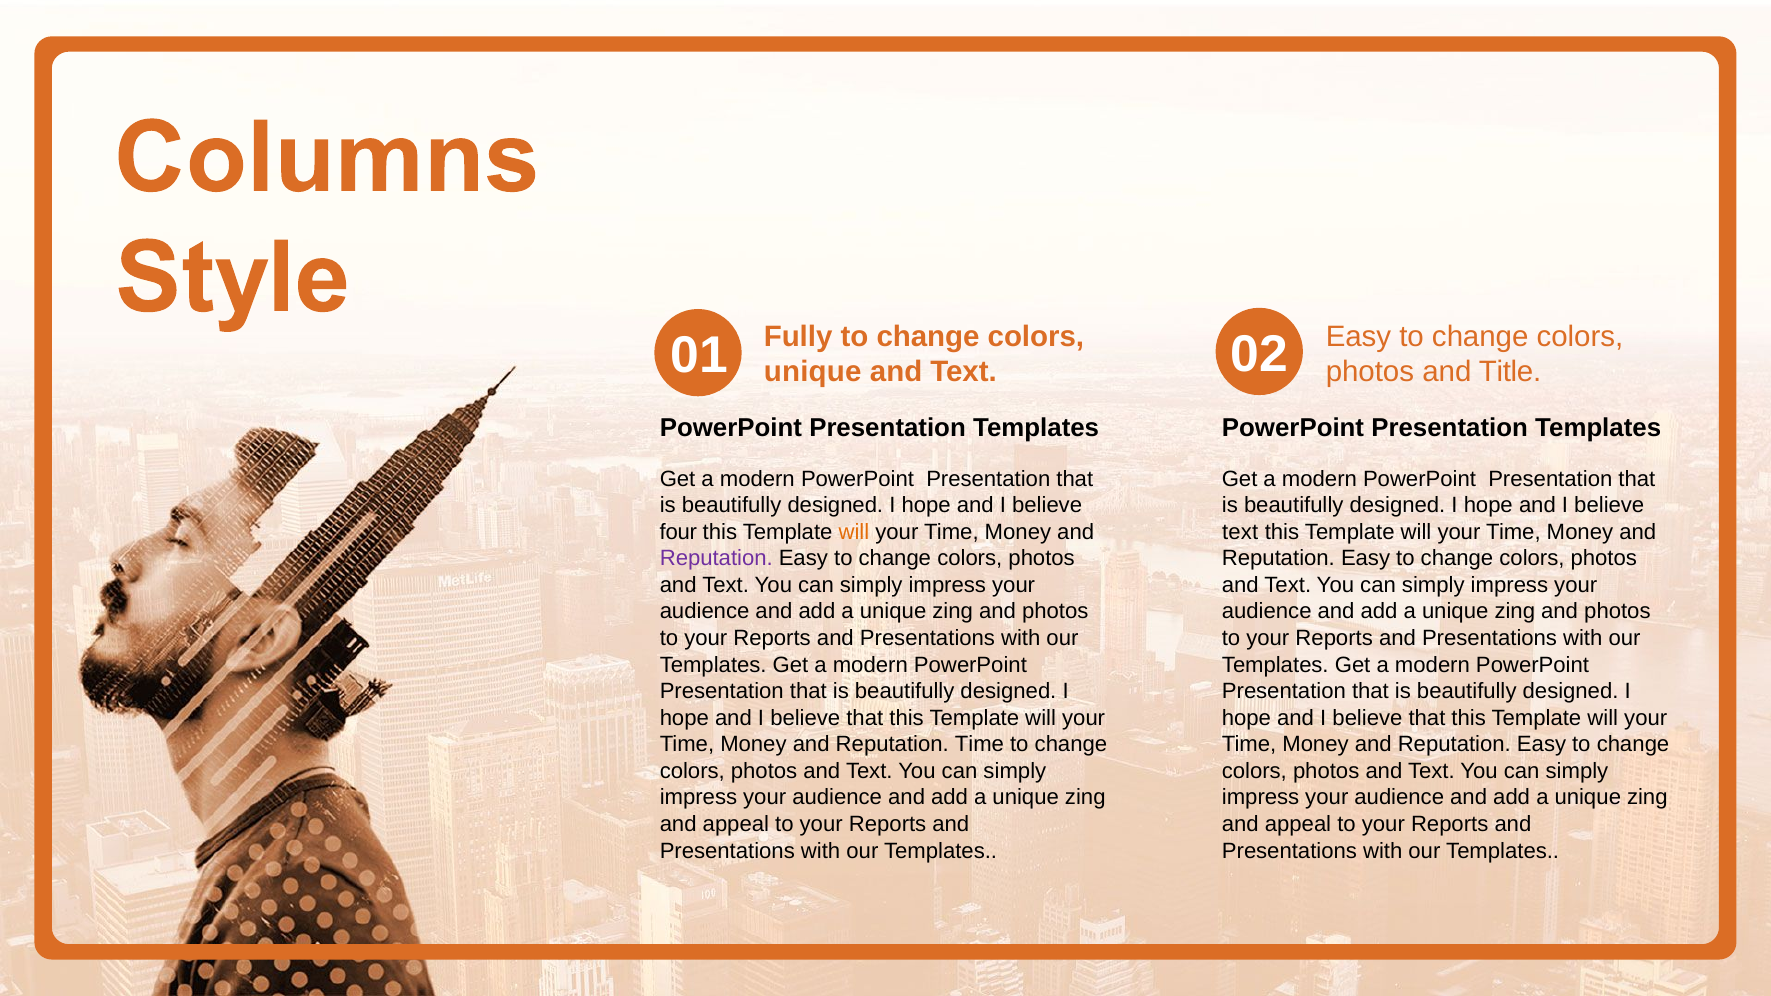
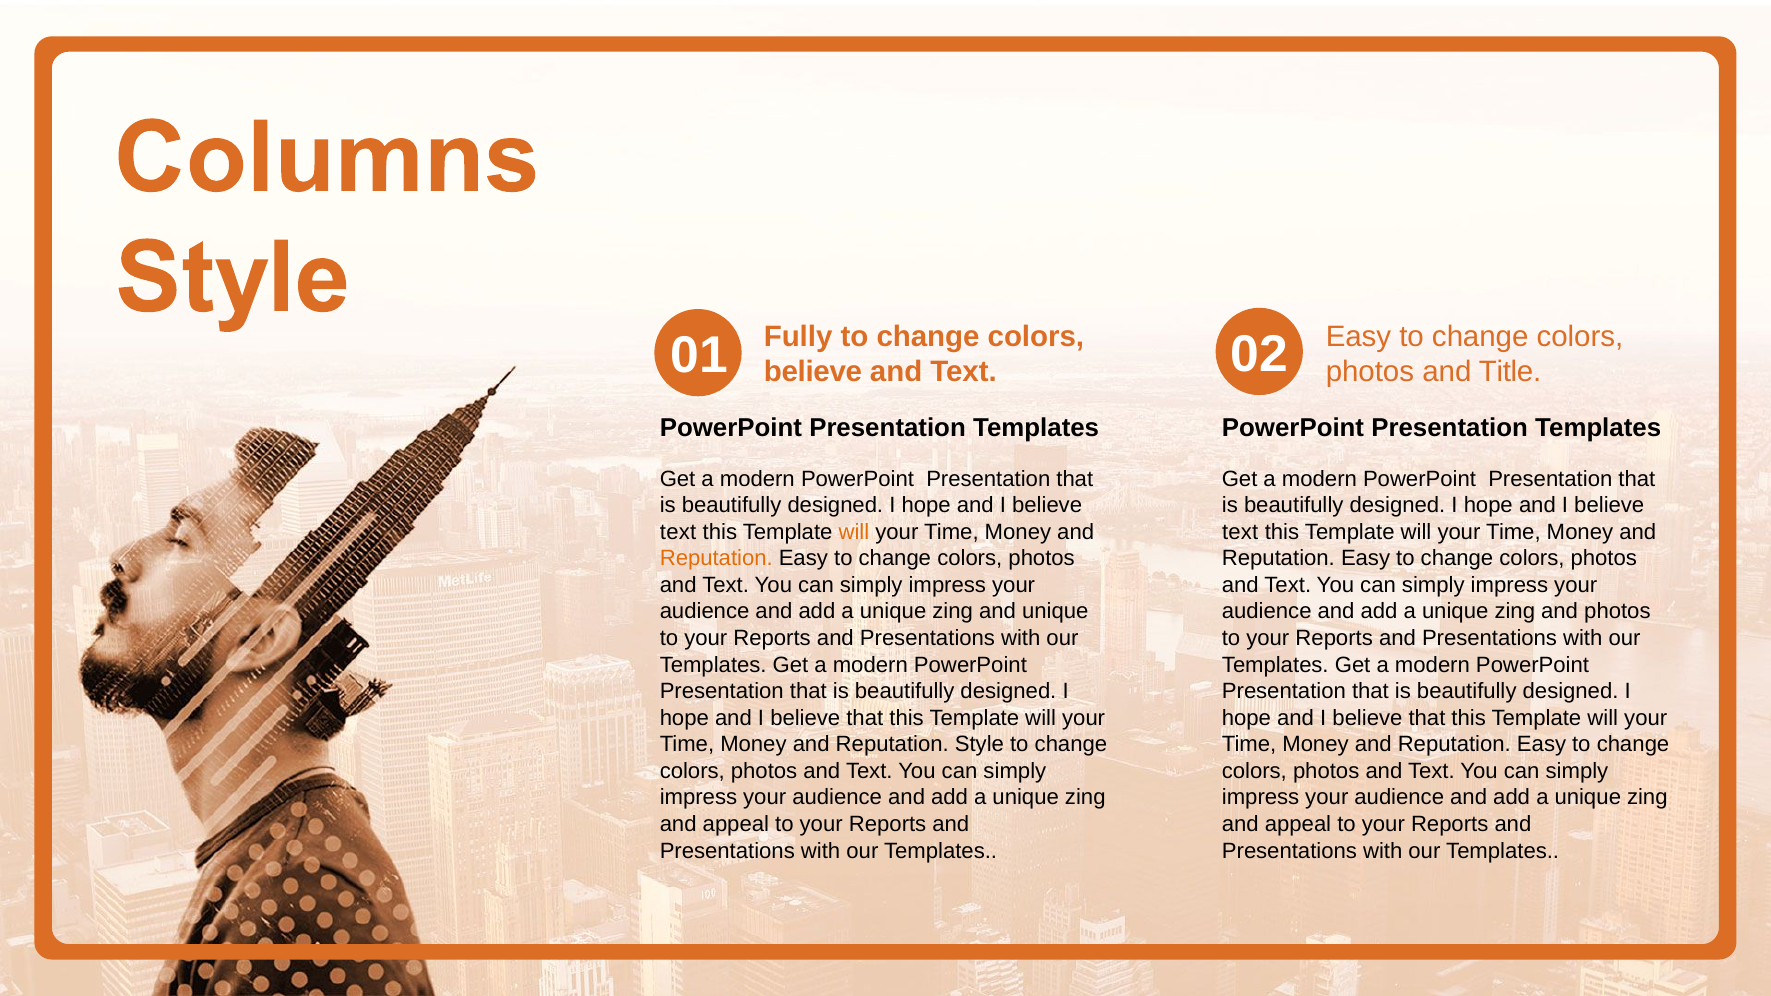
unique at (813, 372): unique -> believe
four at (678, 532): four -> text
Reputation at (716, 559) colour: purple -> orange
photos at (1055, 612): photos -> unique
Reputation Time: Time -> Style
